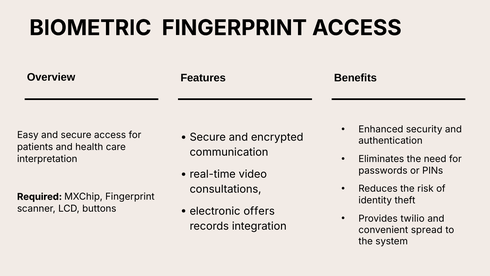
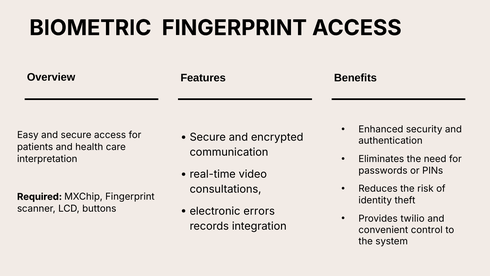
offers: offers -> errors
spread: spread -> control
